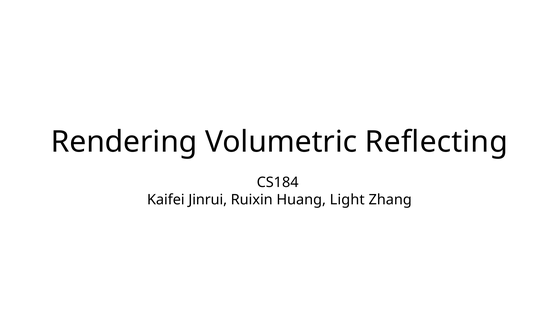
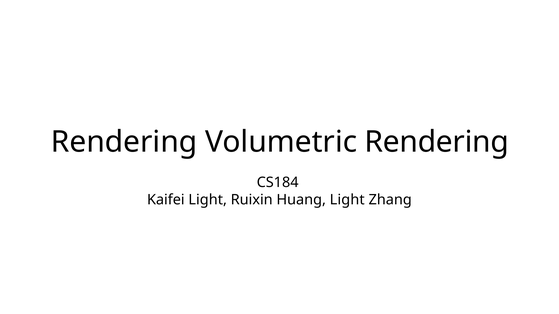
Volumetric Reflecting: Reflecting -> Rendering
Kaifei Jinrui: Jinrui -> Light
